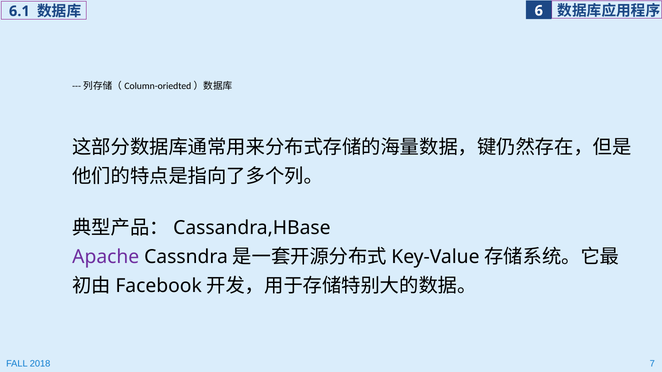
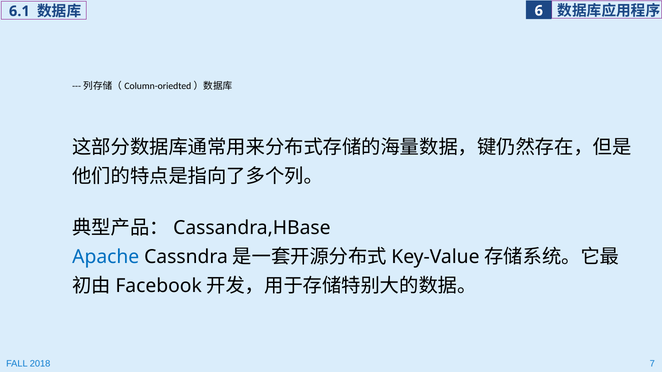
Apache colour: purple -> blue
